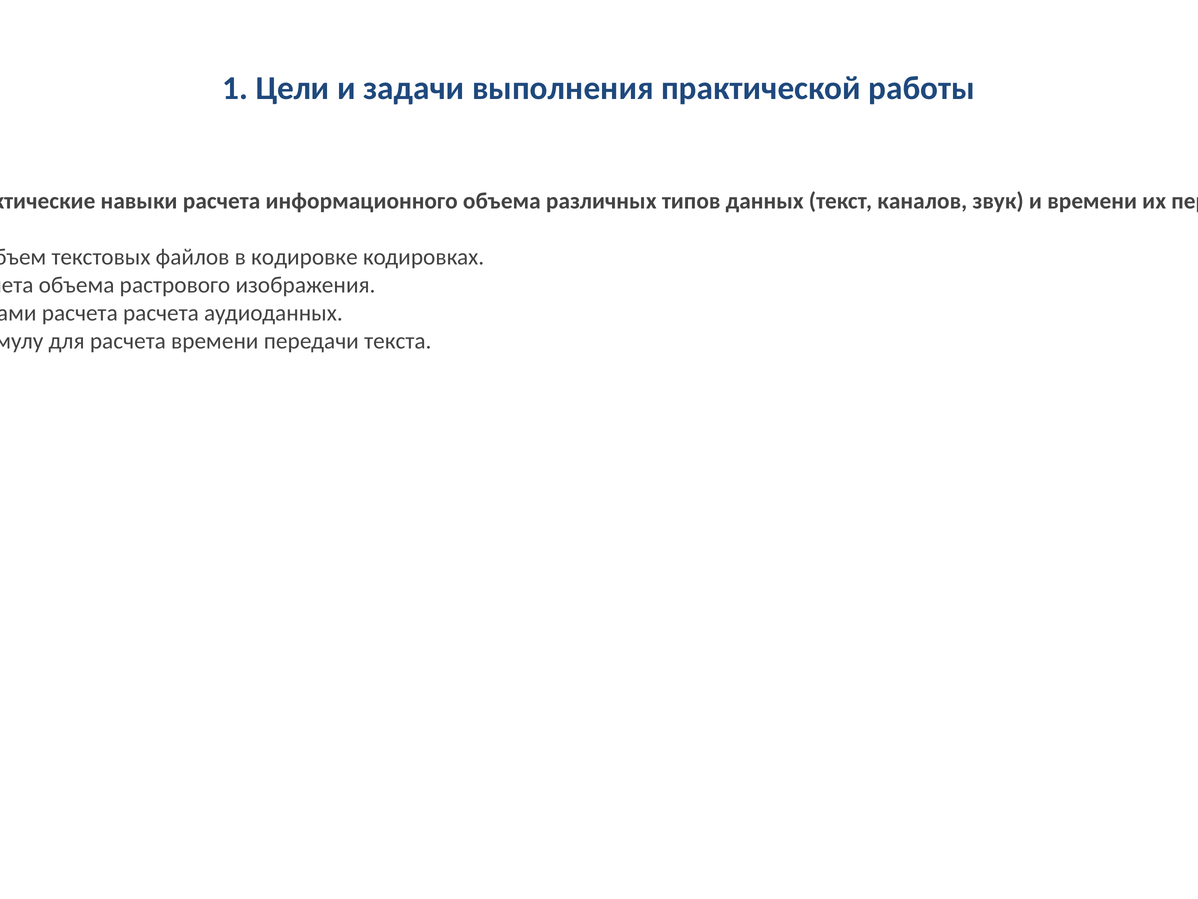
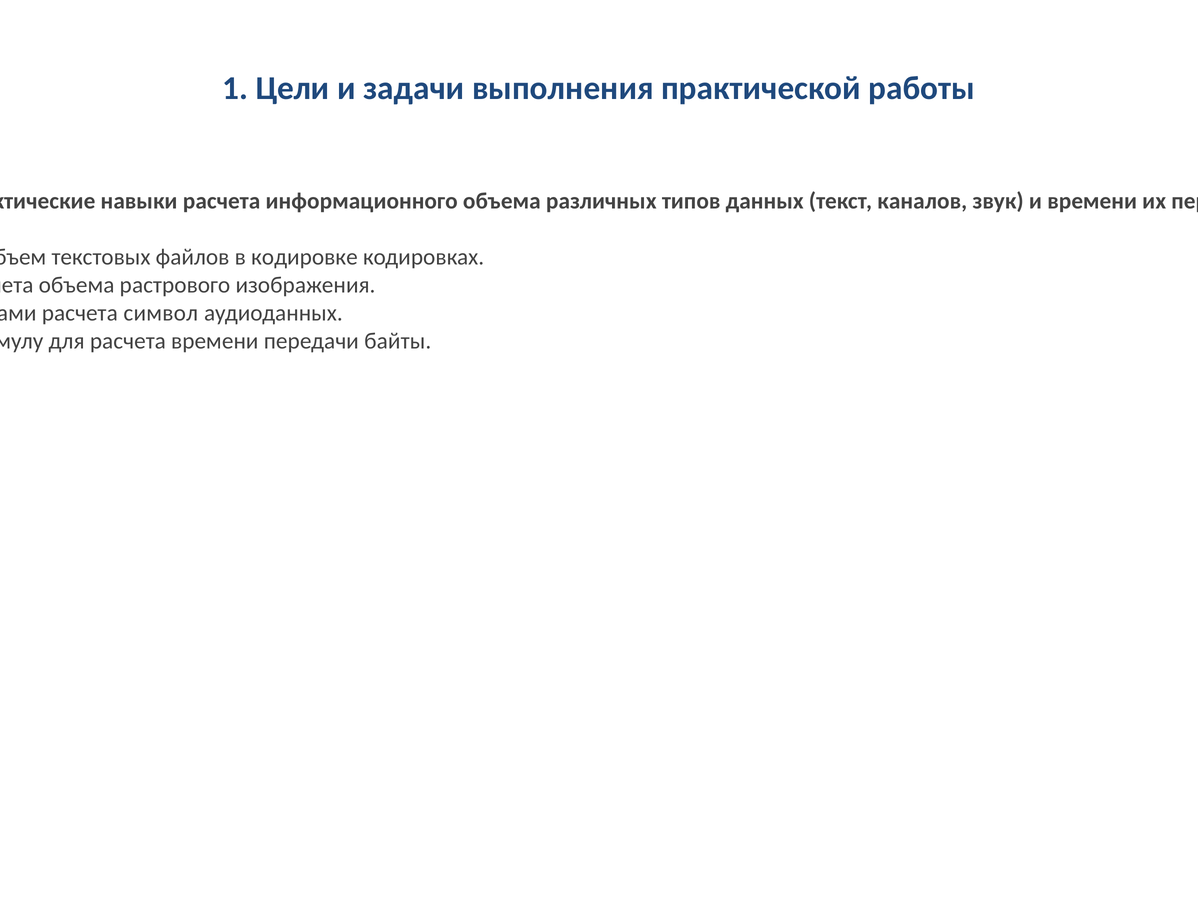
расчета расчета: расчета -> символ
текста: текста -> байты
